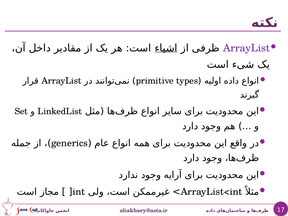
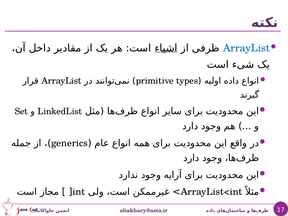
ArrayList at (246, 48) colour: purple -> blue
